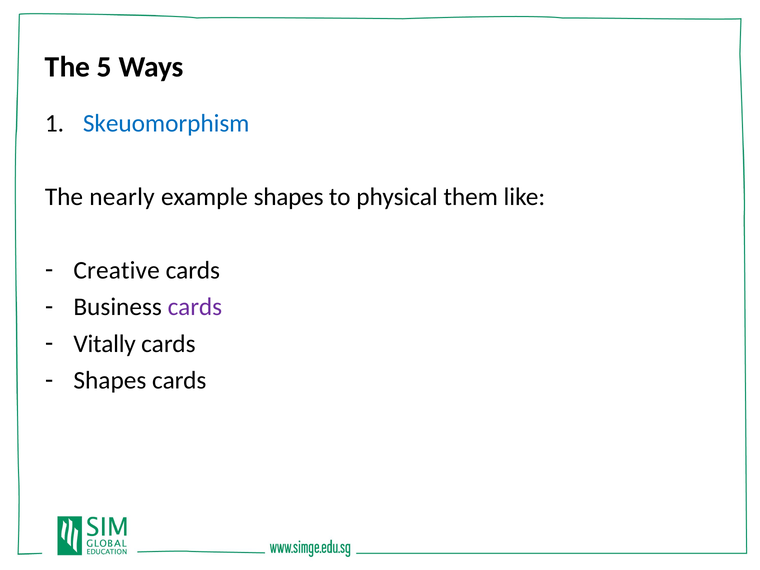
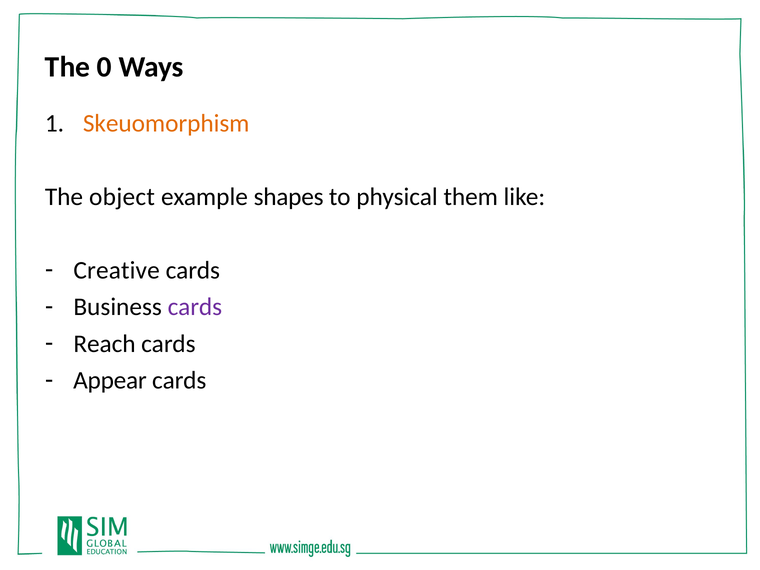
5: 5 -> 0
Skeuomorphism colour: blue -> orange
nearly: nearly -> object
Vitally: Vitally -> Reach
Shapes at (110, 381): Shapes -> Appear
